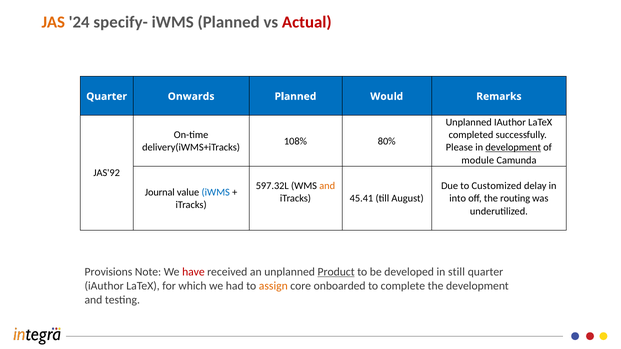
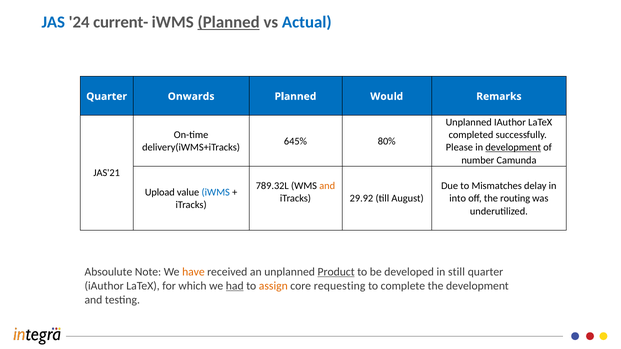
JAS colour: orange -> blue
specify-: specify- -> current-
Planned at (229, 22) underline: none -> present
Actual colour: red -> blue
108%: 108% -> 645%
module: module -> number
JAS'92: JAS'92 -> JAS'21
597.32L: 597.32L -> 789.32L
Customized: Customized -> Mismatches
Journal: Journal -> Upload
45.41: 45.41 -> 29.92
Provisions: Provisions -> Absoulute
have colour: red -> orange
had underline: none -> present
onboarded: onboarded -> requesting
